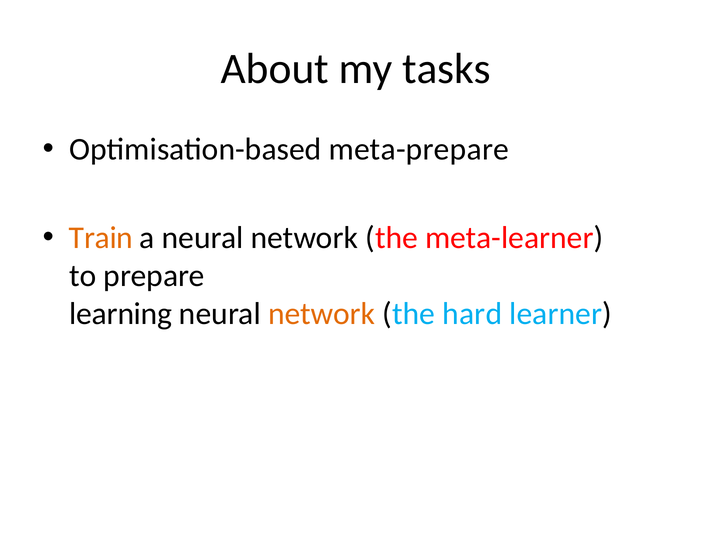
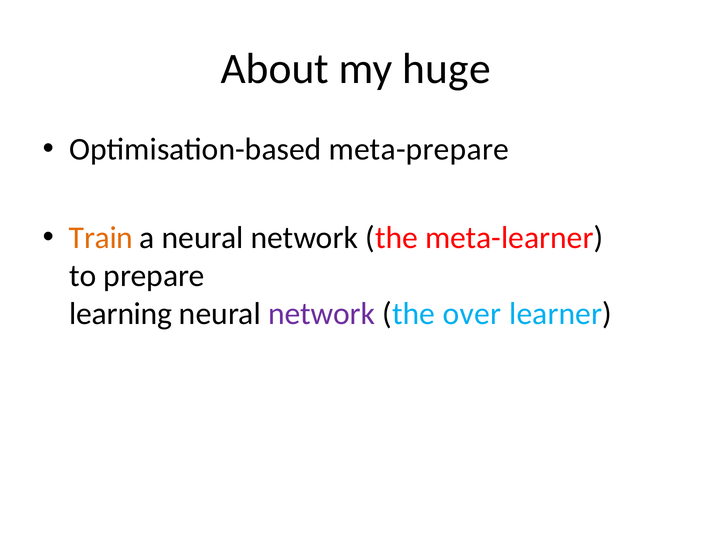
tasks: tasks -> huge
network at (322, 314) colour: orange -> purple
hard: hard -> over
